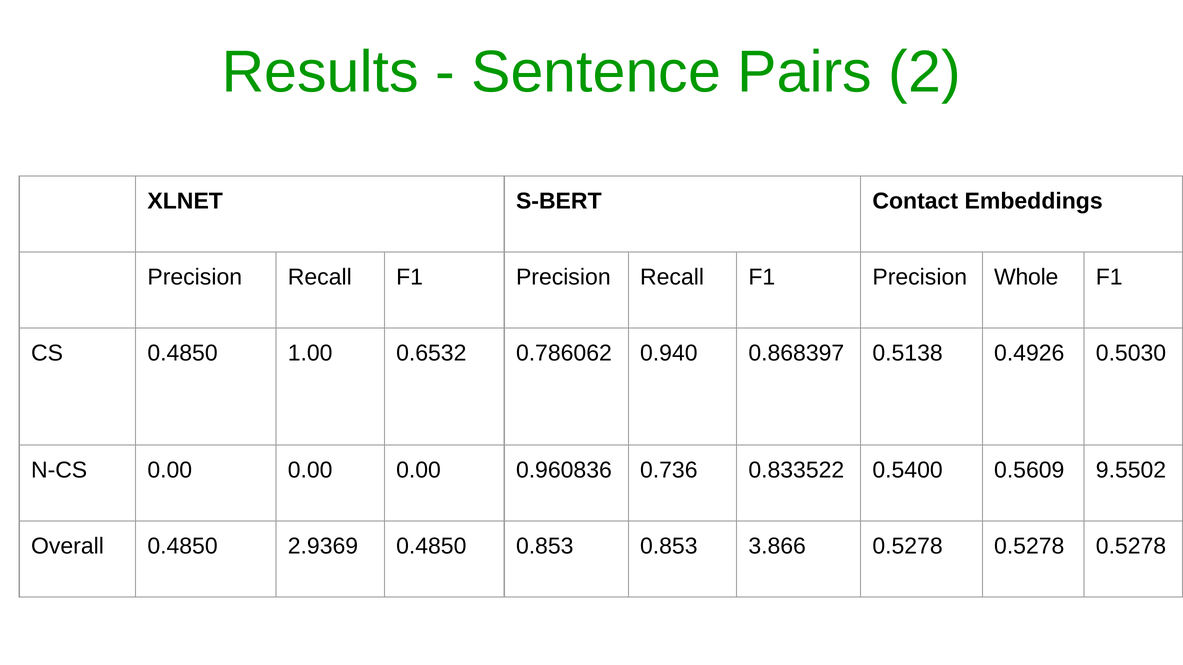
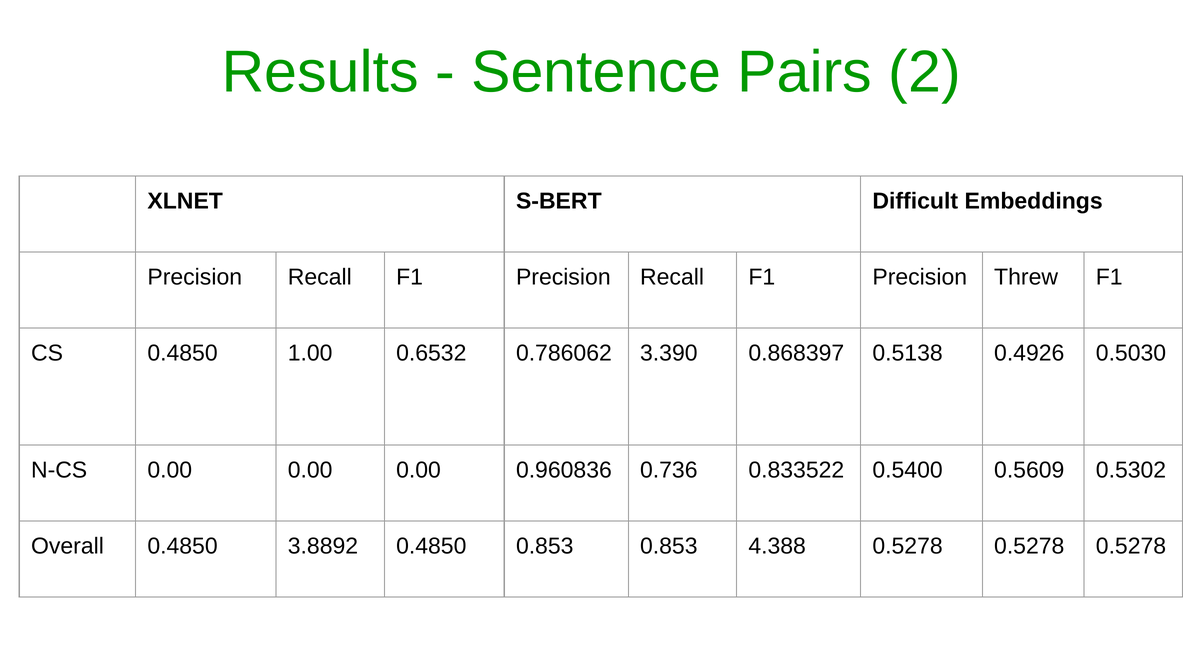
Contact: Contact -> Difficult
Whole: Whole -> Threw
0.940: 0.940 -> 3.390
9.5502: 9.5502 -> 0.5302
2.9369: 2.9369 -> 3.8892
3.866: 3.866 -> 4.388
